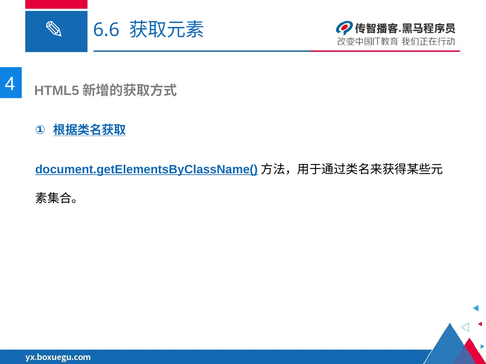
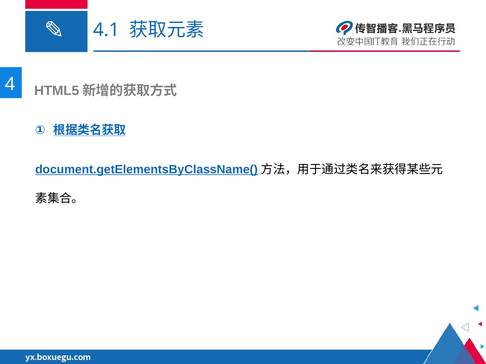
6.6: 6.6 -> 4.1
